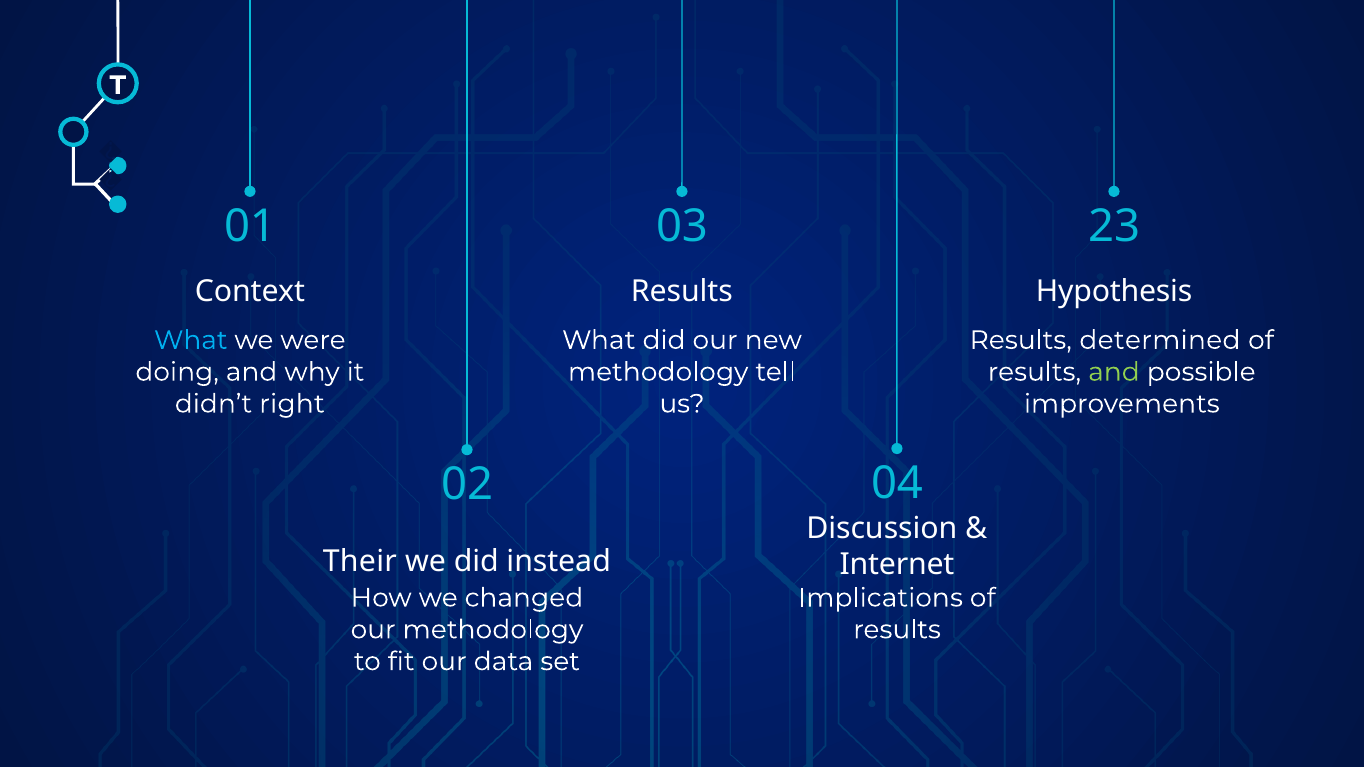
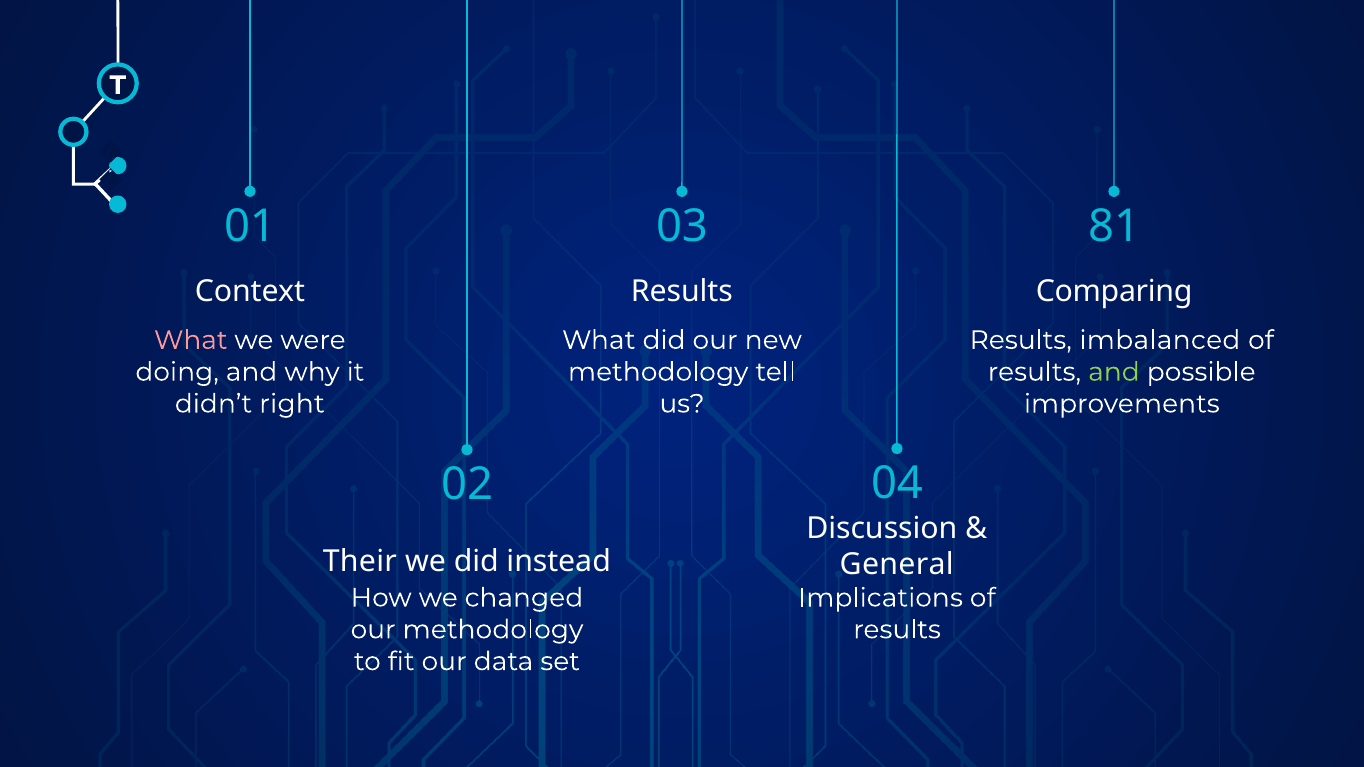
23: 23 -> 81
Hypothesis: Hypothesis -> Comparing
What at (191, 340) colour: light blue -> pink
determined: determined -> imbalanced
Internet: Internet -> General
